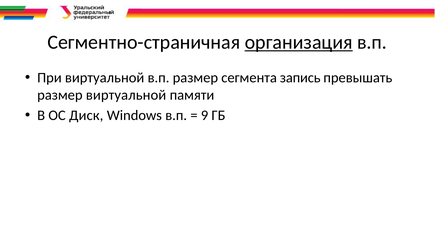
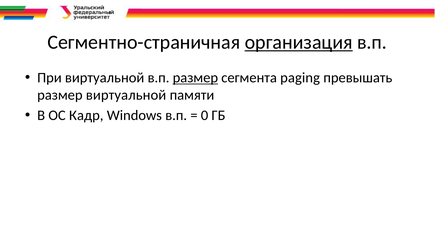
размер at (195, 78) underline: none -> present
запись: запись -> paging
Диск: Диск -> Кадр
9: 9 -> 0
